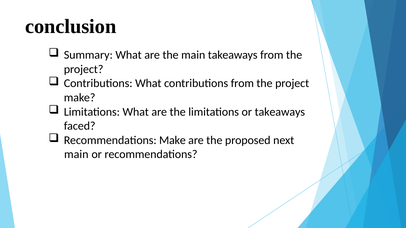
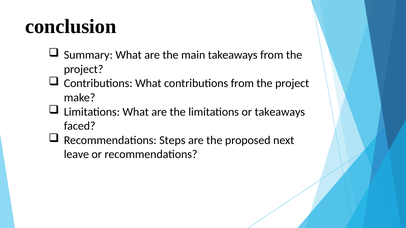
Recommendations Make: Make -> Steps
main at (76, 155): main -> leave
